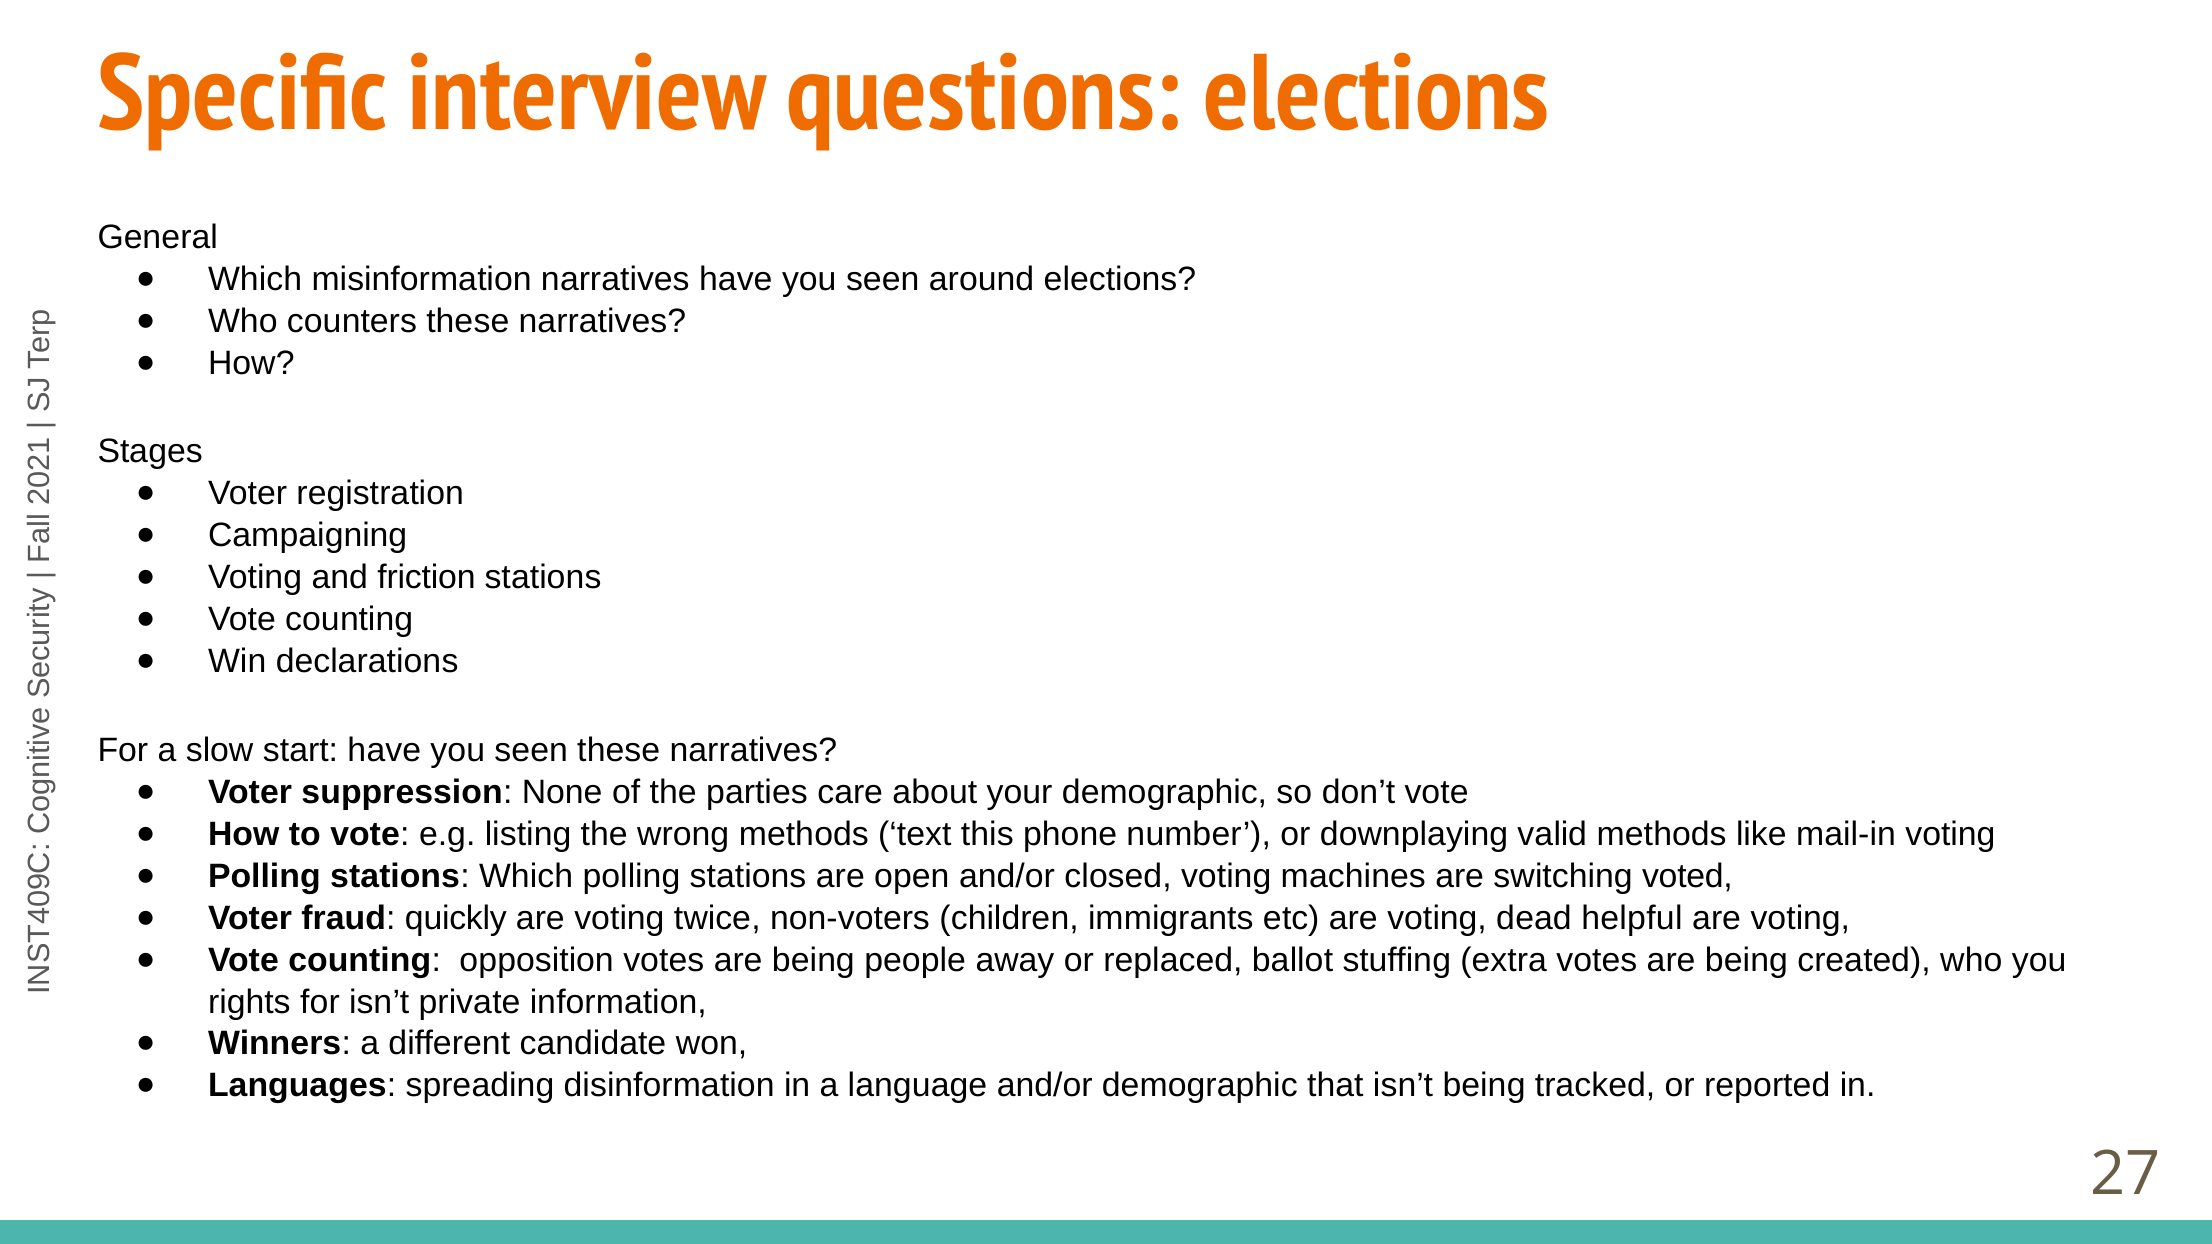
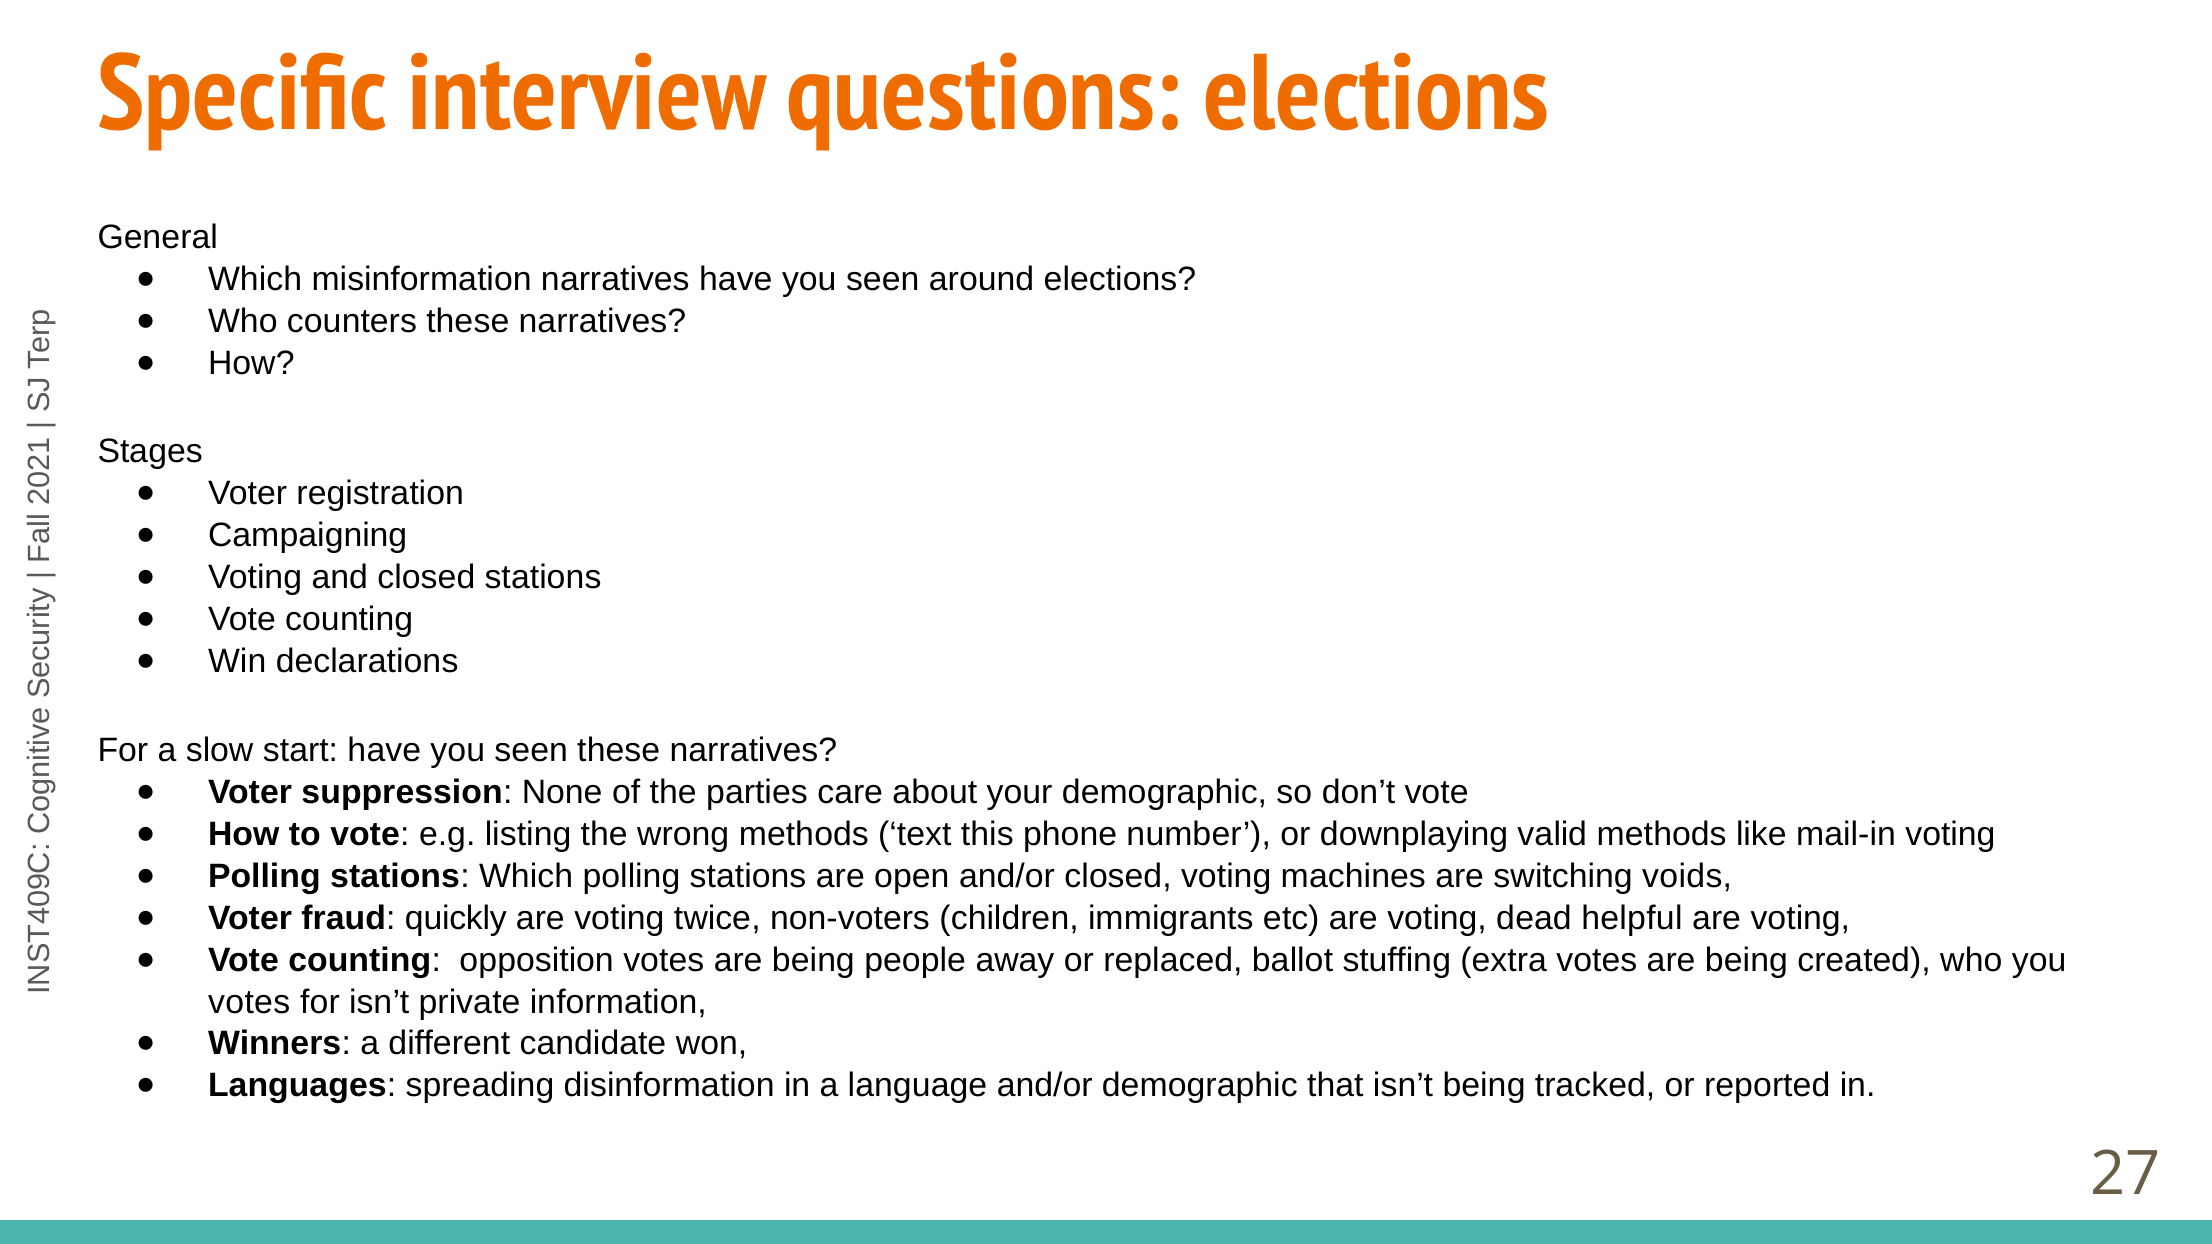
and friction: friction -> closed
voted: voted -> voids
rights at (249, 1002): rights -> votes
